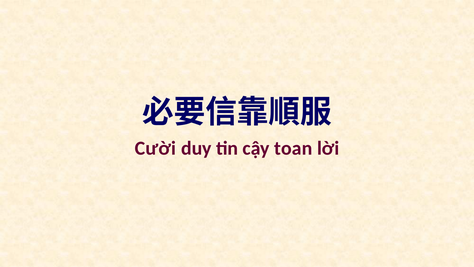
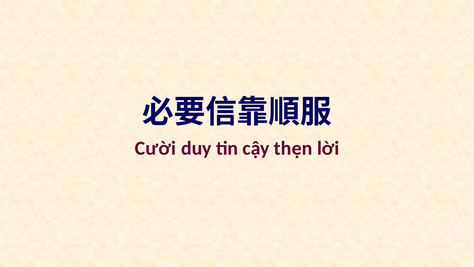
toan: toan -> thẹn
